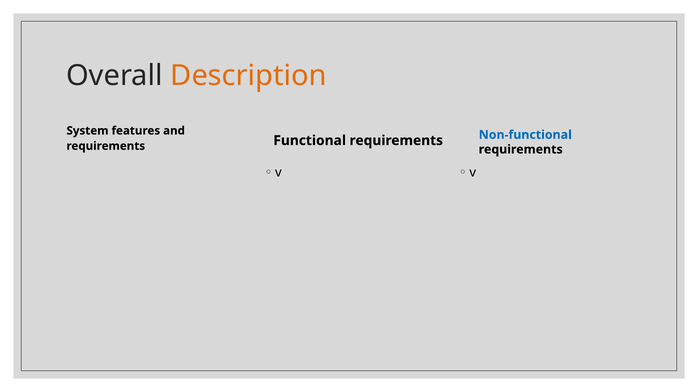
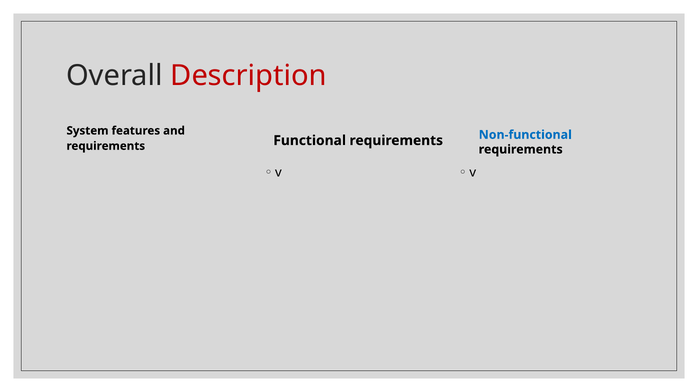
Description colour: orange -> red
